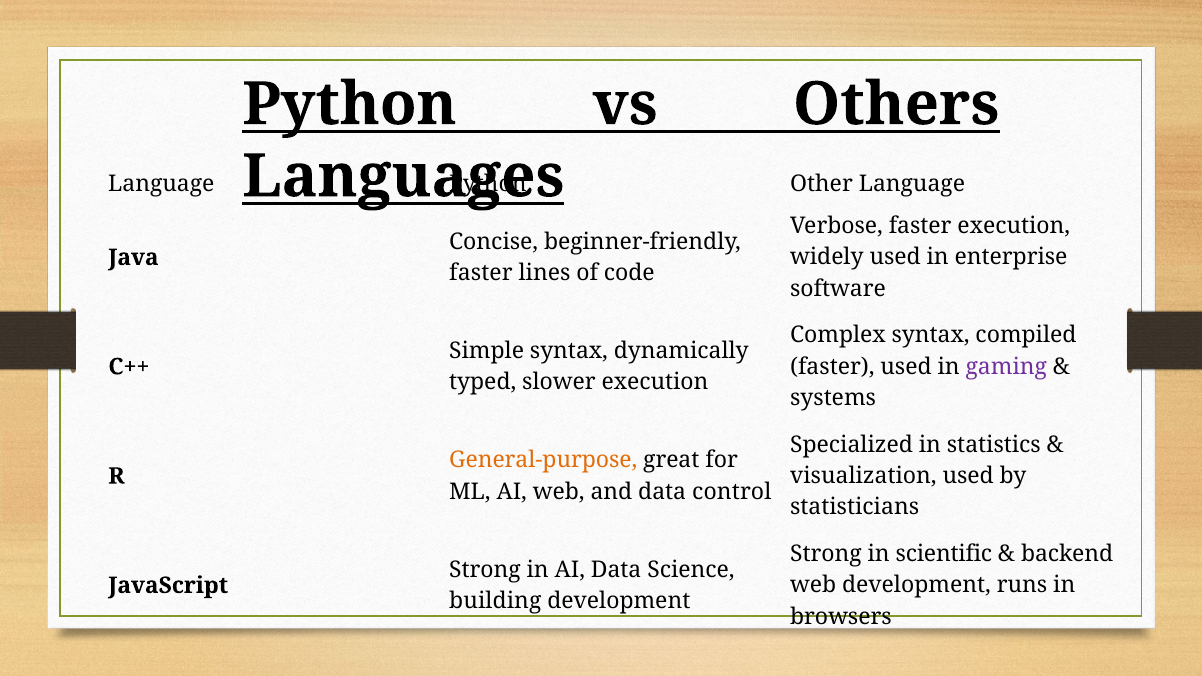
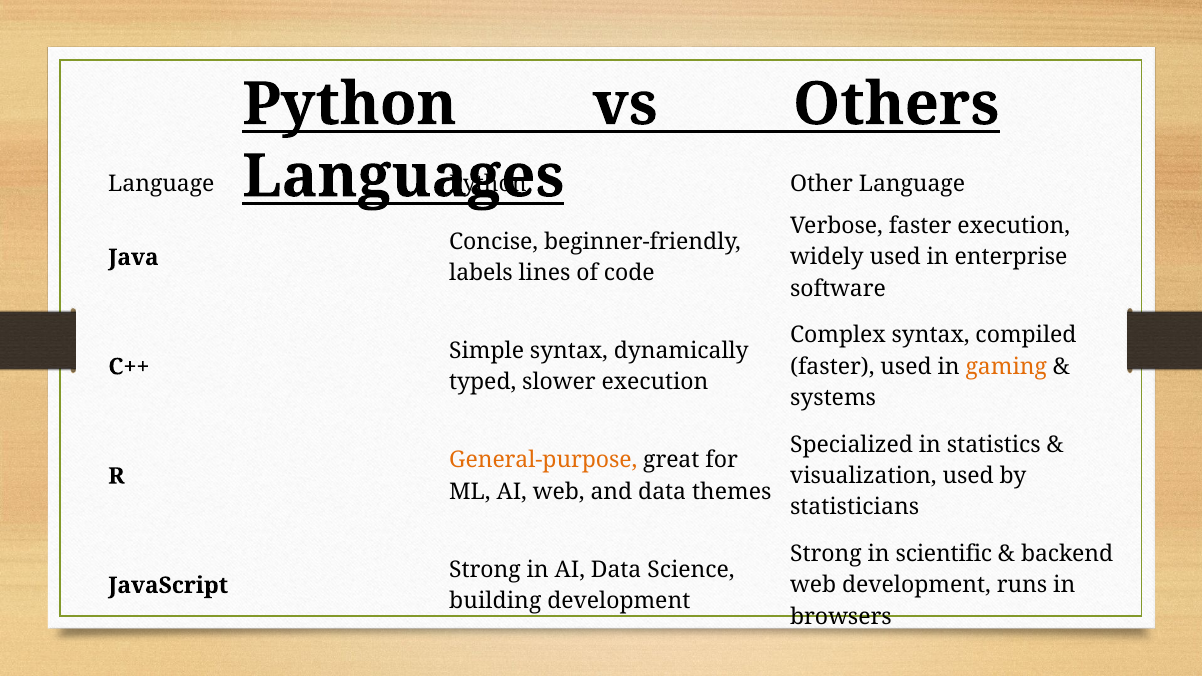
faster at (481, 273): faster -> labels
gaming colour: purple -> orange
control: control -> themes
